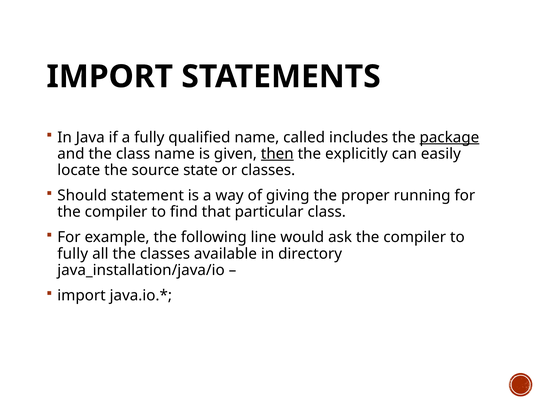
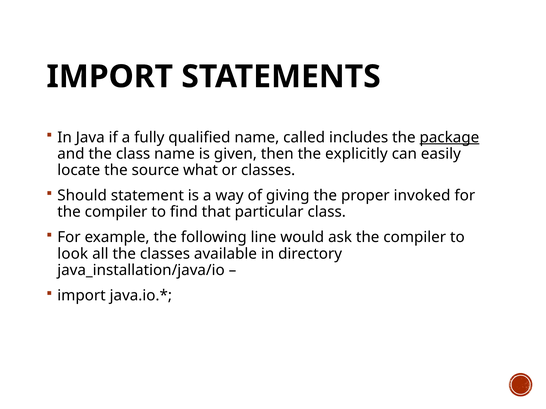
then underline: present -> none
state: state -> what
running: running -> invoked
fully at (73, 254): fully -> look
